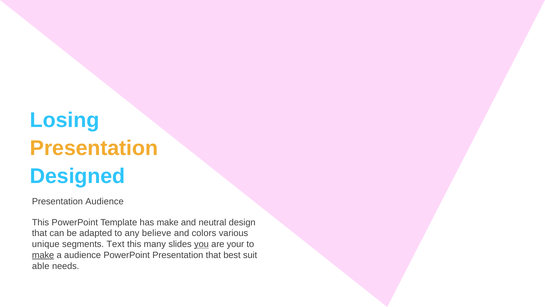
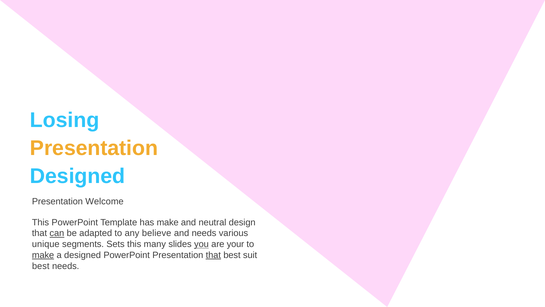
Presentation Audience: Audience -> Welcome
can underline: none -> present
and colors: colors -> needs
Text: Text -> Sets
a audience: audience -> designed
that at (213, 255) underline: none -> present
able at (41, 266): able -> best
